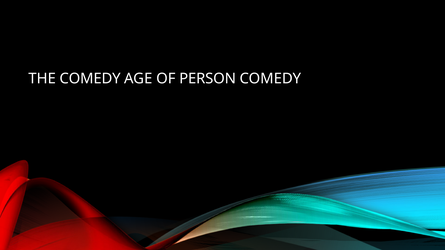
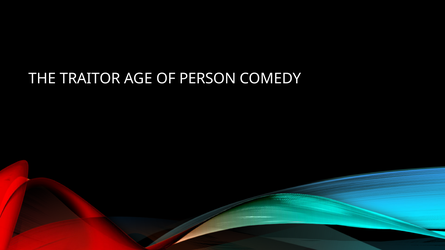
THE COMEDY: COMEDY -> TRAITOR
